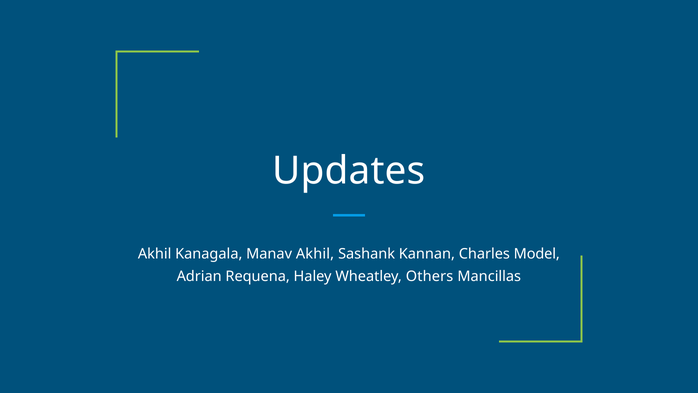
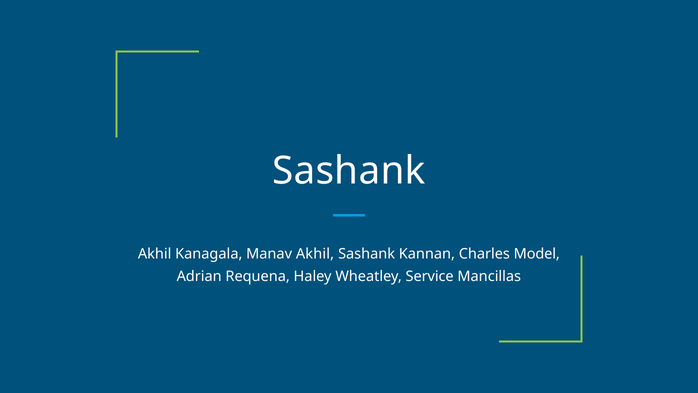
Updates at (349, 171): Updates -> Sashank
Others: Others -> Service
